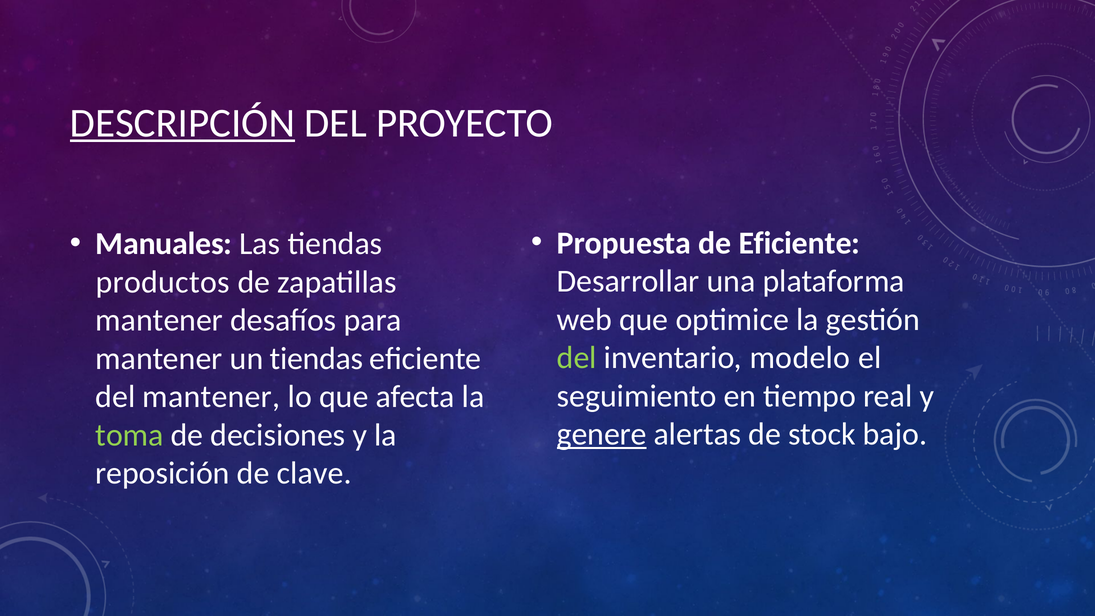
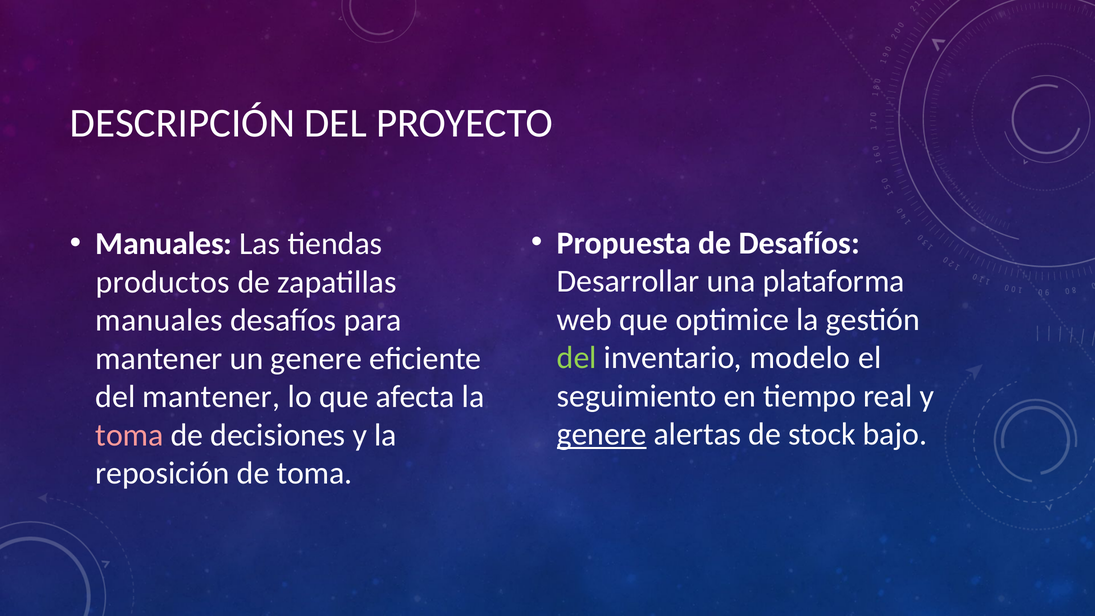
DESCRIPCIÓN underline: present -> none
de Eficiente: Eficiente -> Desafíos
mantener at (159, 320): mantener -> manuales
un tiendas: tiendas -> genere
toma at (129, 435) colour: light green -> pink
de clave: clave -> toma
